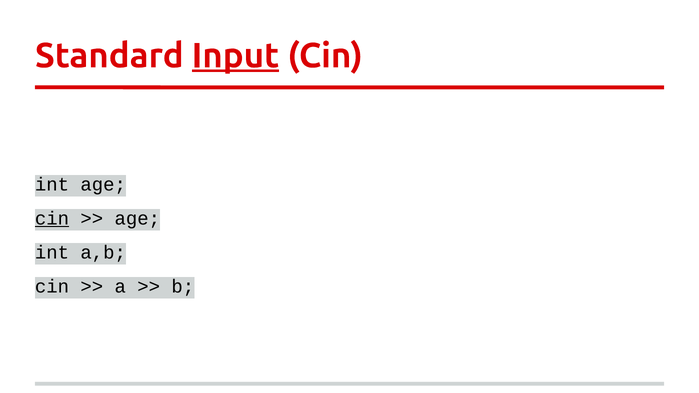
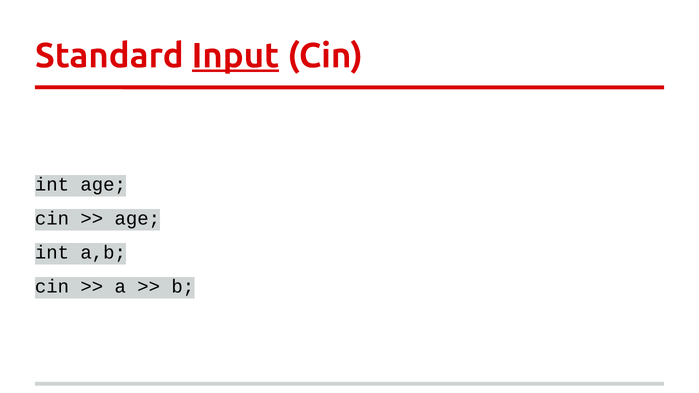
cin at (52, 219) underline: present -> none
